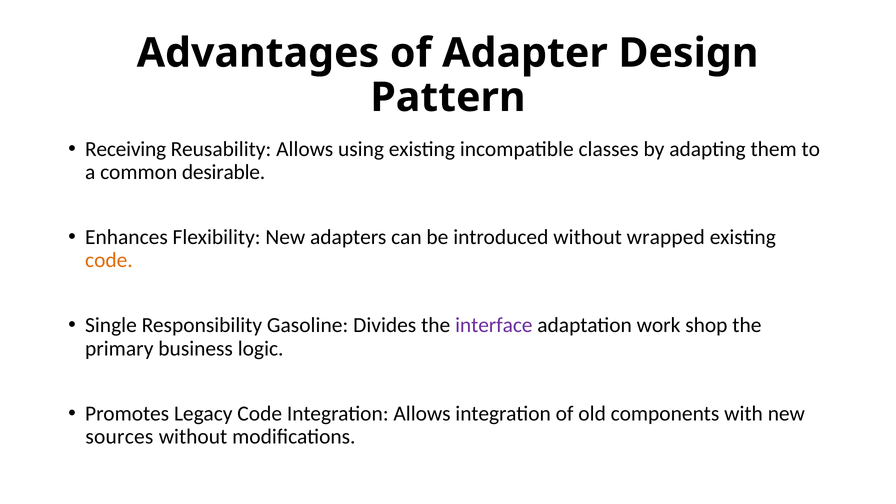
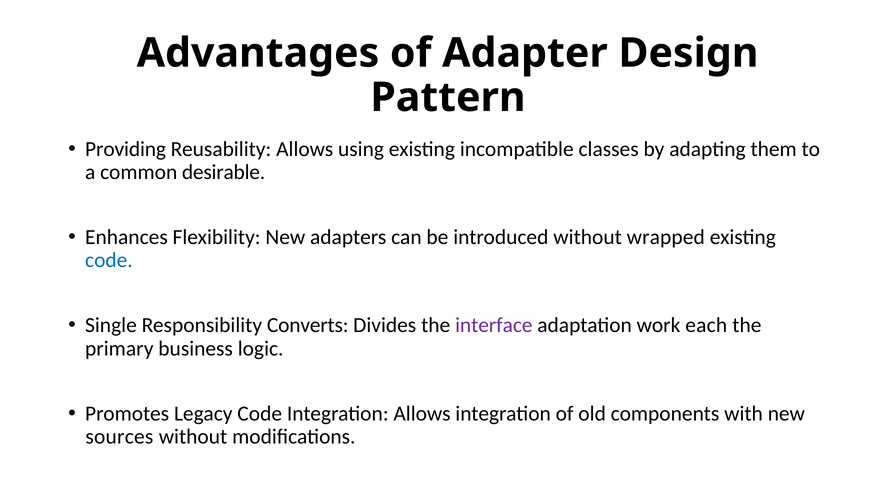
Receiving: Receiving -> Providing
code at (109, 260) colour: orange -> blue
Gasoline: Gasoline -> Converts
shop: shop -> each
